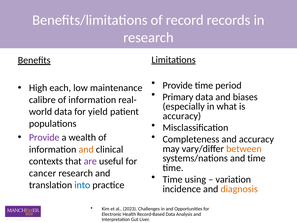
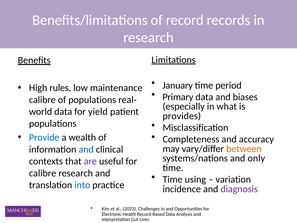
Provide at (178, 85): Provide -> January
each: each -> rules
information at (92, 100): information -> populations
accuracy at (182, 116): accuracy -> provides
Provide at (44, 137) colour: purple -> blue
and at (86, 149) colour: orange -> blue
and time: time -> only
cancer at (43, 173): cancer -> calibre
diagnosis colour: orange -> purple
